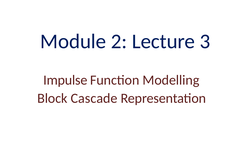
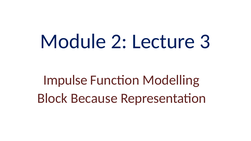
Cascade: Cascade -> Because
